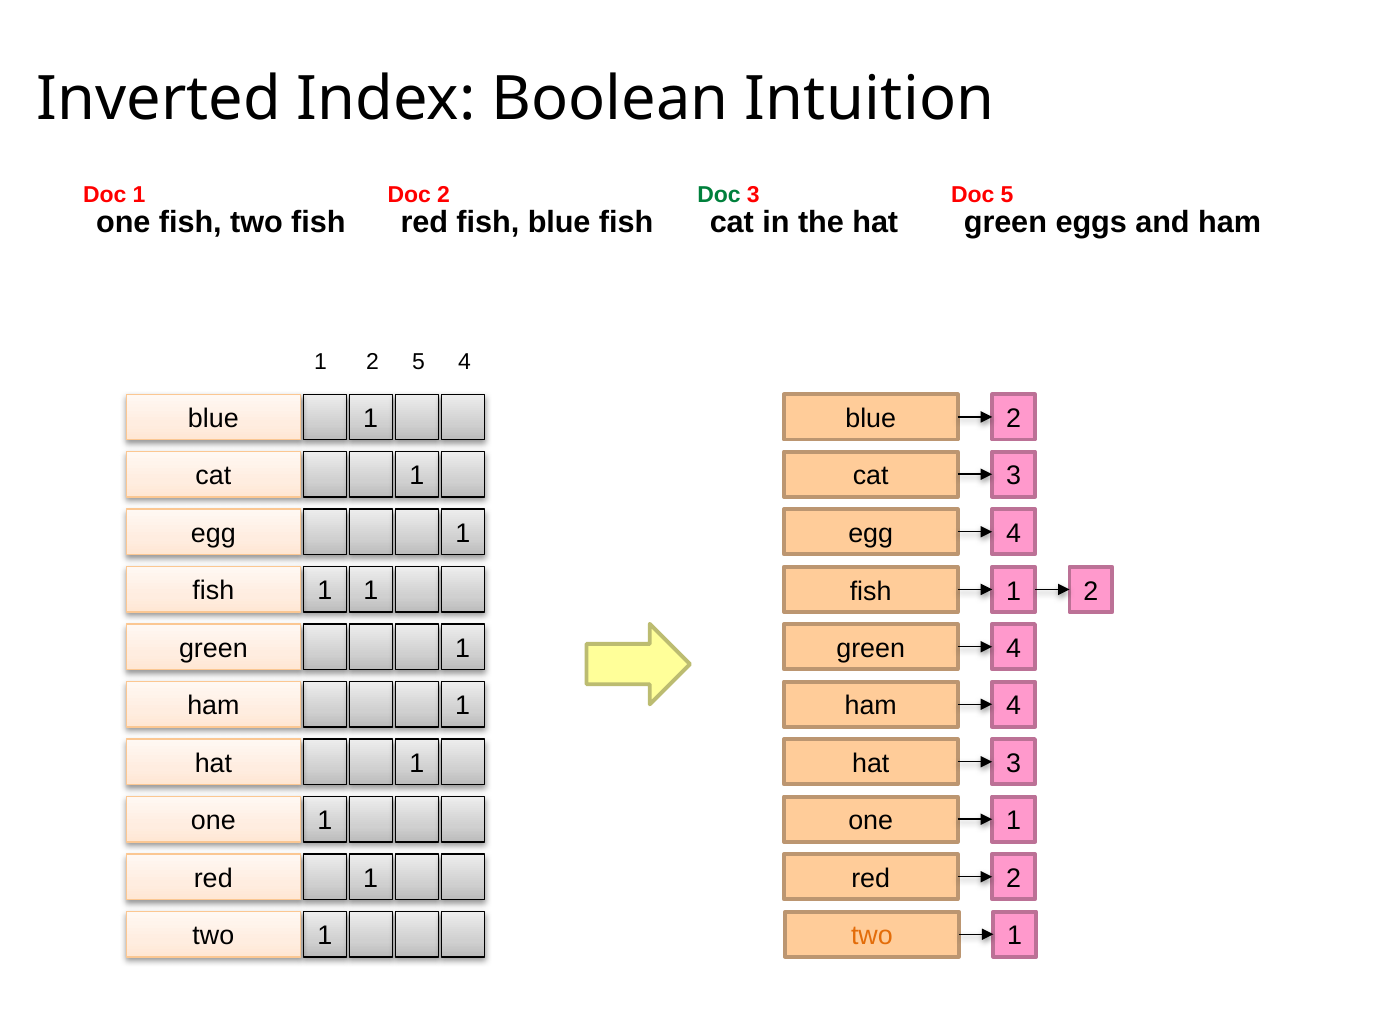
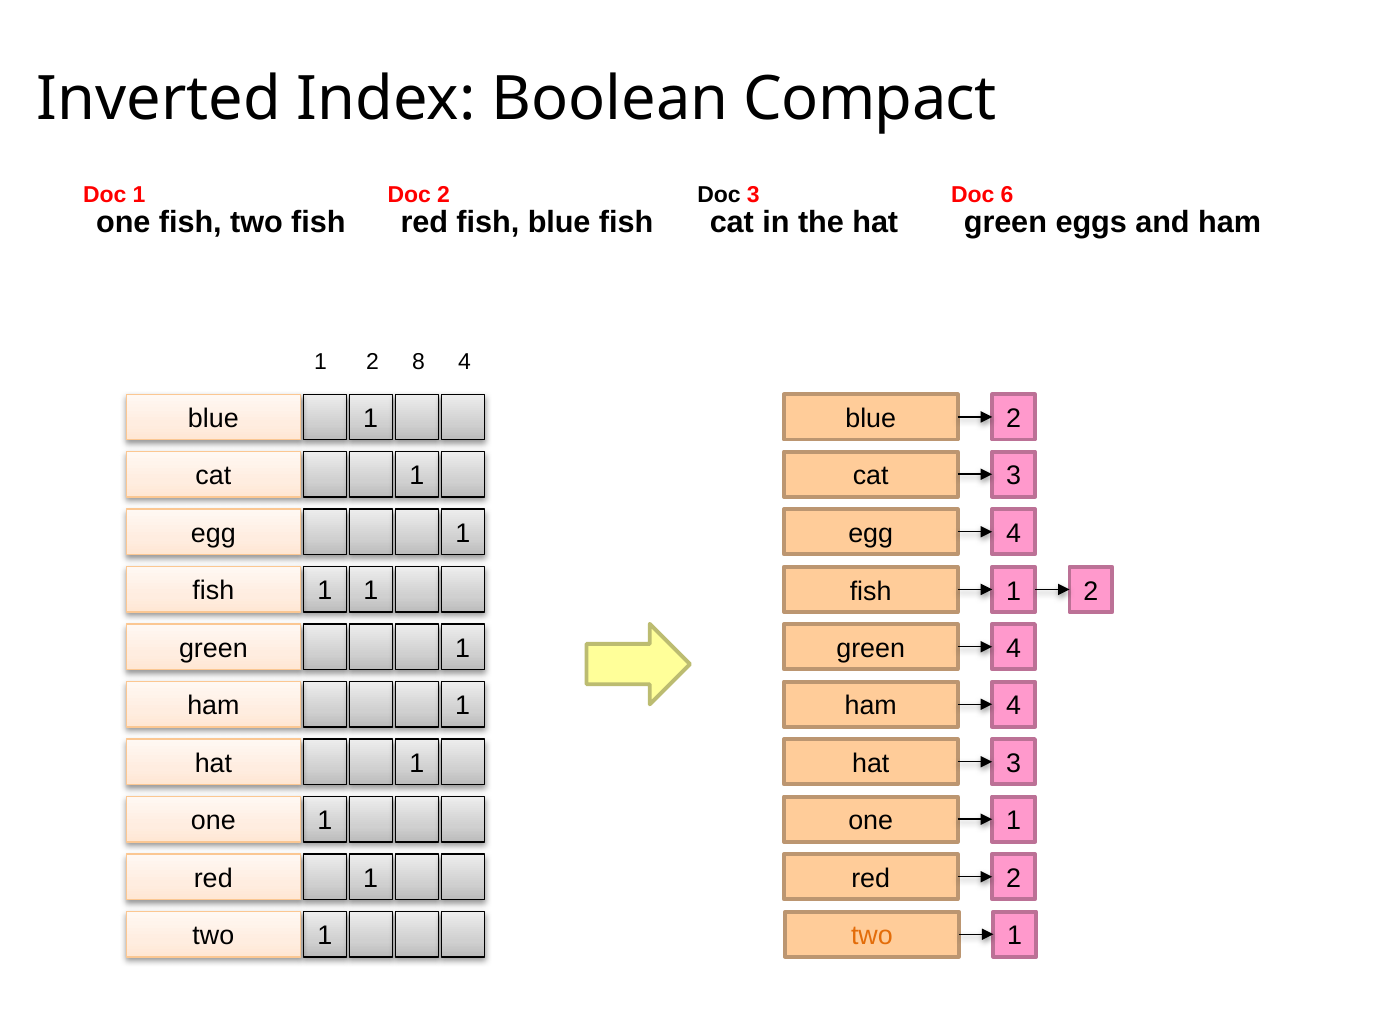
Intuition: Intuition -> Compact
Doc at (719, 195) colour: green -> black
Doc 5: 5 -> 6
2 5: 5 -> 8
